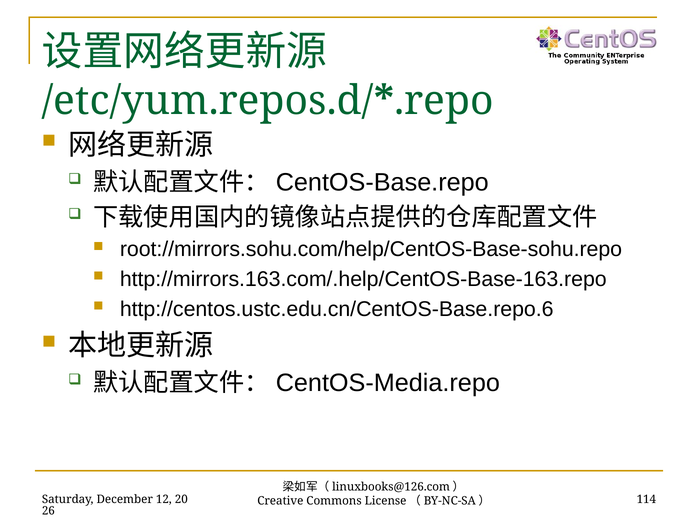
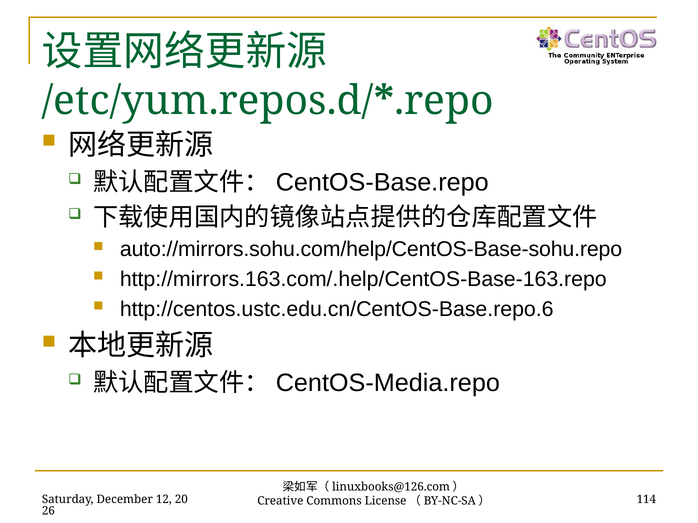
root://mirrors.sohu.com/help/CentOS-Base-sohu.repo: root://mirrors.sohu.com/help/CentOS-Base-sohu.repo -> auto://mirrors.sohu.com/help/CentOS-Base-sohu.repo
